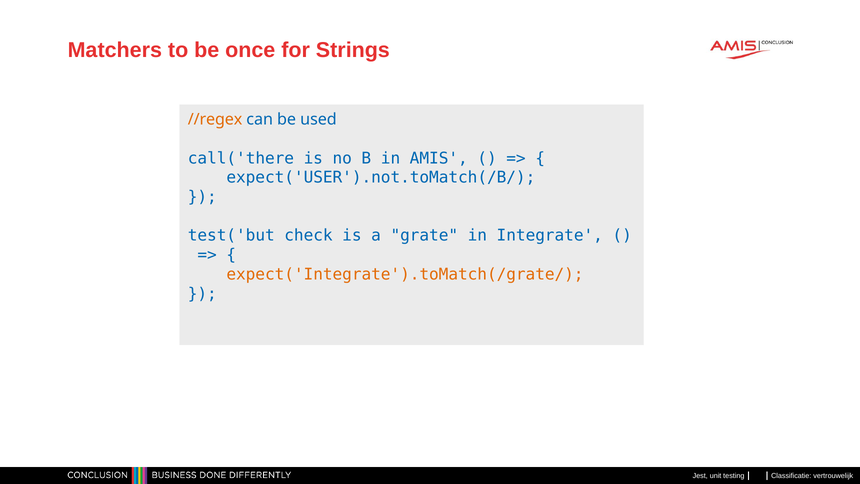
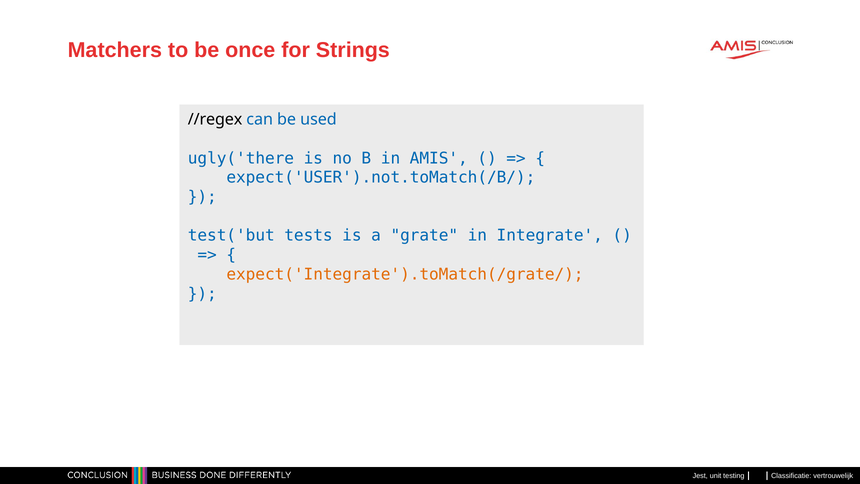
//regex colour: orange -> black
call('there: call('there -> ugly('there
check: check -> tests
